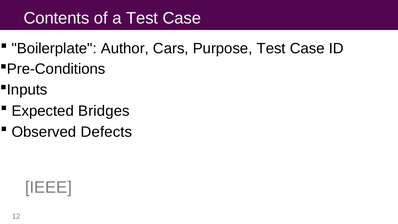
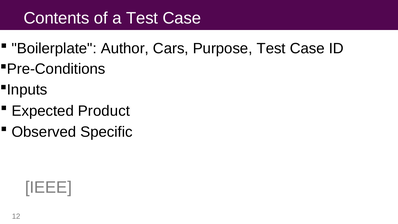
Bridges: Bridges -> Product
Defects: Defects -> Specific
